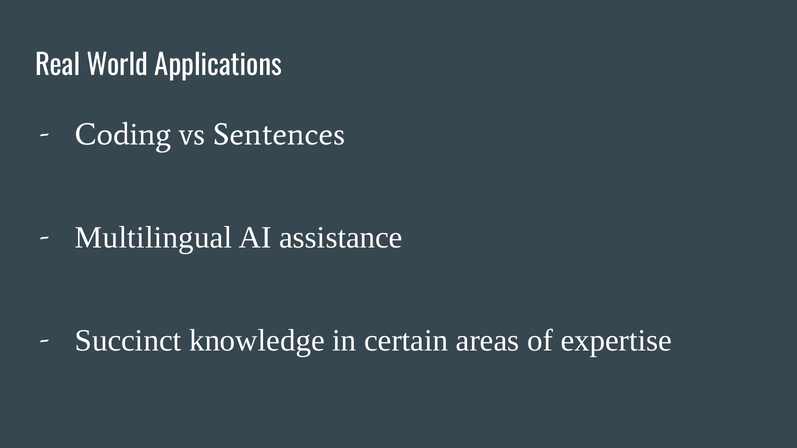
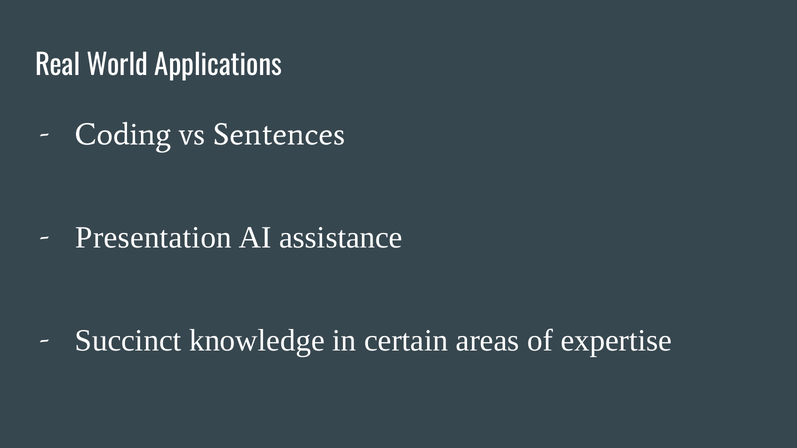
Multilingual: Multilingual -> Presentation
